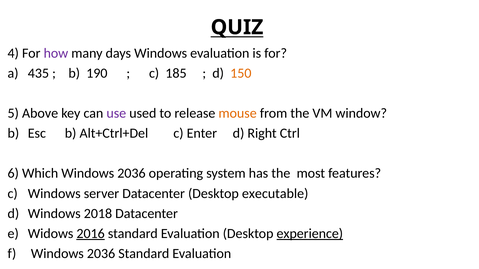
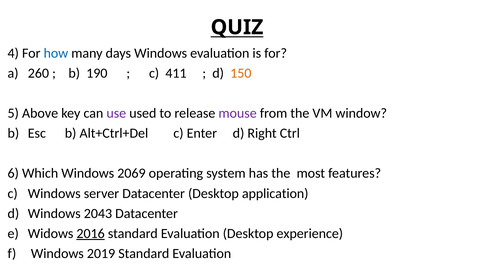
how colour: purple -> blue
435: 435 -> 260
185: 185 -> 411
mouse colour: orange -> purple
Which Windows 2036: 2036 -> 2069
executable: executable -> application
2018: 2018 -> 2043
experience underline: present -> none
2036 at (101, 254): 2036 -> 2019
